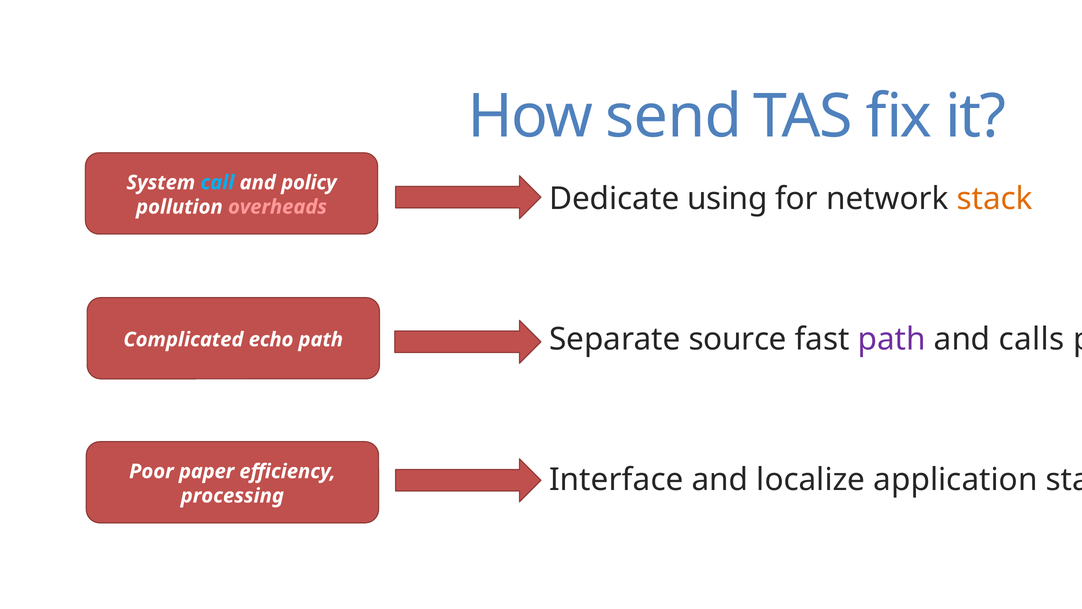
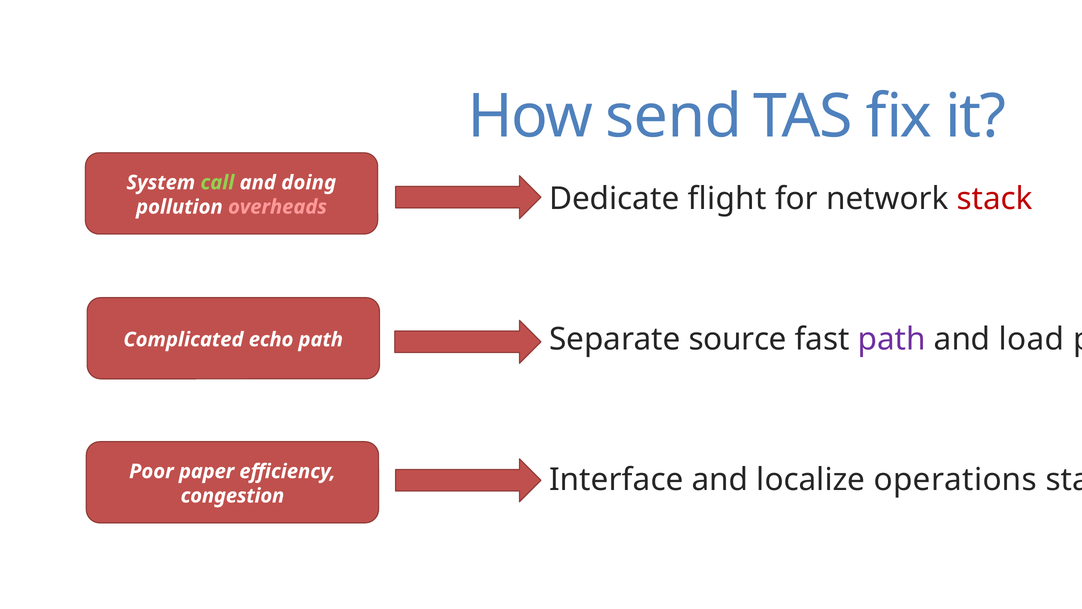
call colour: light blue -> light green
policy: policy -> doing
using: using -> flight
stack colour: orange -> red
calls: calls -> load
application: application -> operations
processing: processing -> congestion
